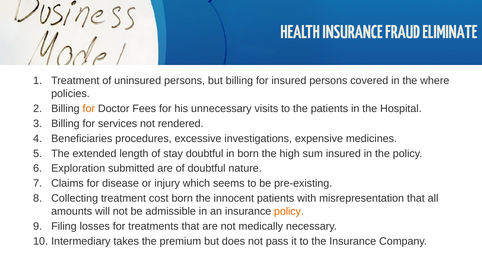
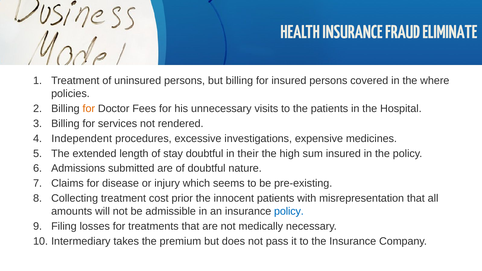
Beneficiaries: Beneficiaries -> Independent
in born: born -> their
Exploration: Exploration -> Admissions
cost born: born -> prior
policy at (289, 211) colour: orange -> blue
